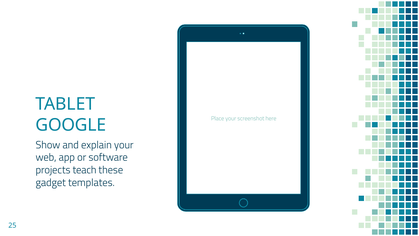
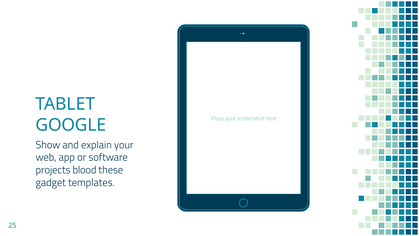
teach: teach -> blood
